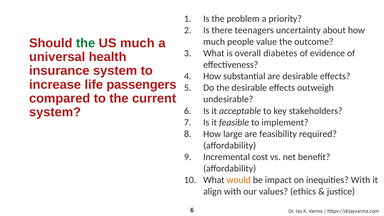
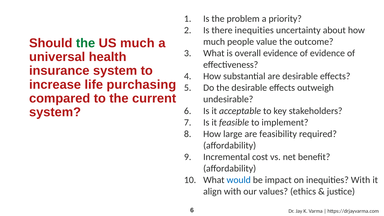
there teenagers: teenagers -> inequities
overall diabetes: diabetes -> evidence
passengers: passengers -> purchasing
would colour: orange -> blue
